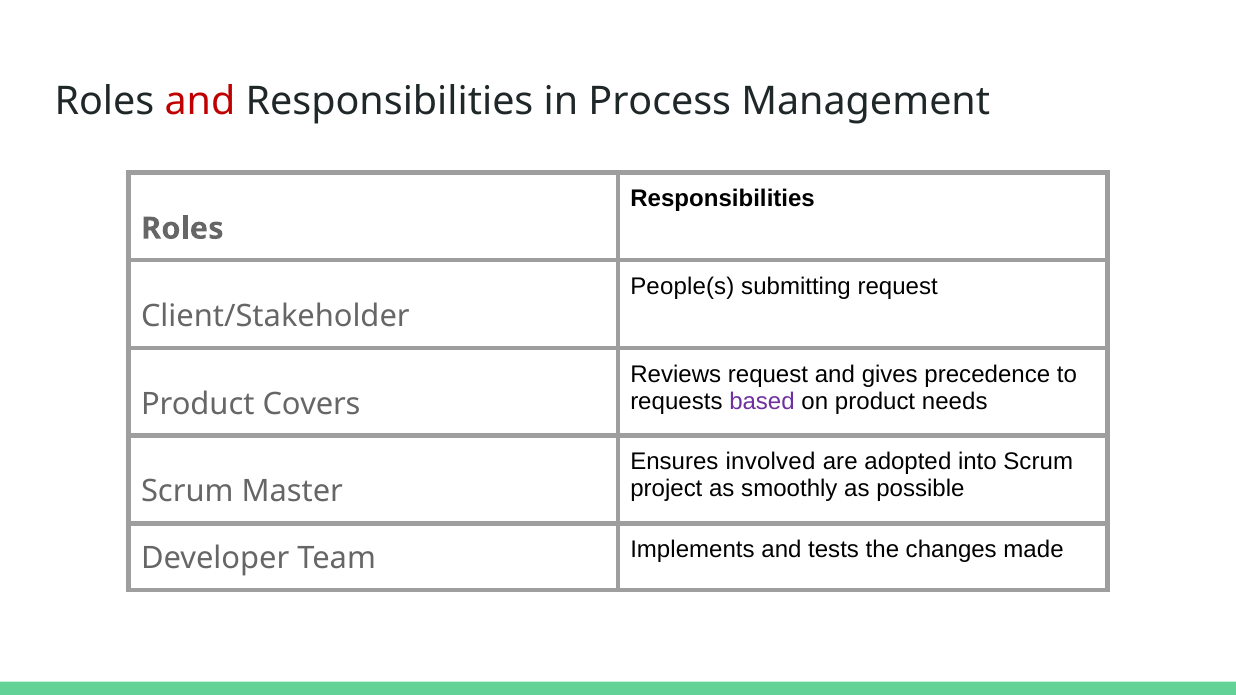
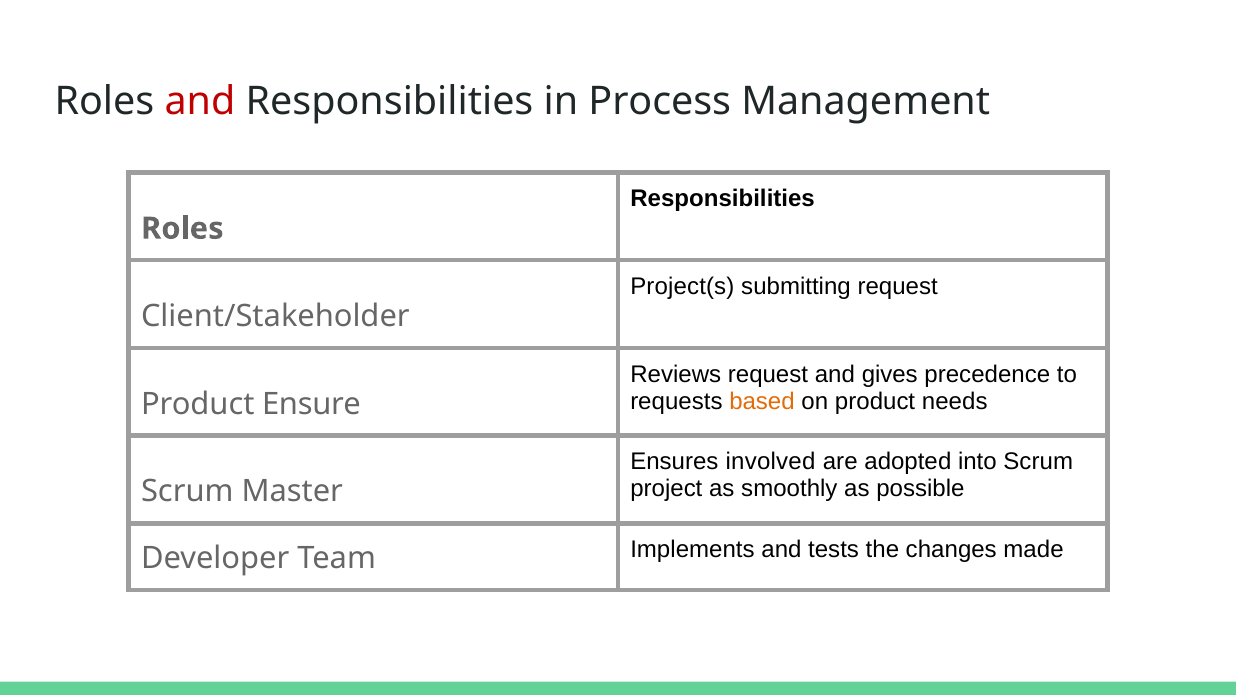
People(s: People(s -> Project(s
based colour: purple -> orange
Covers: Covers -> Ensure
